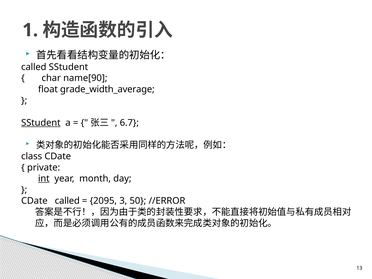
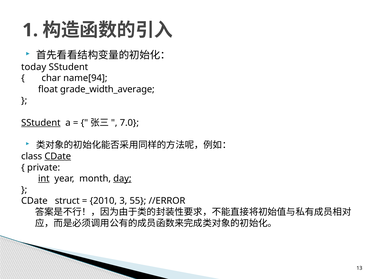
called at (34, 67): called -> today
name[90: name[90 -> name[94
6.7: 6.7 -> 7.0
CDate at (58, 156) underline: none -> present
day underline: none -> present
CDate called: called -> struct
2095: 2095 -> 2010
50: 50 -> 55
